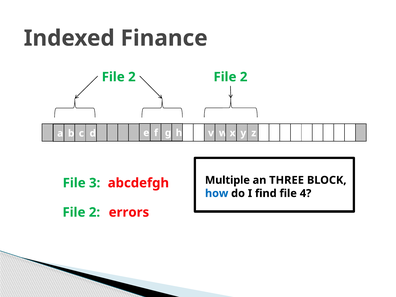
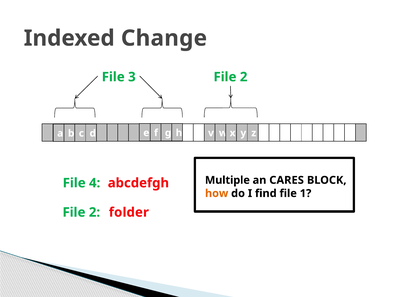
Finance: Finance -> Change
2 at (132, 77): 2 -> 3
THREE: THREE -> CARES
3: 3 -> 4
how colour: blue -> orange
4: 4 -> 1
errors: errors -> folder
